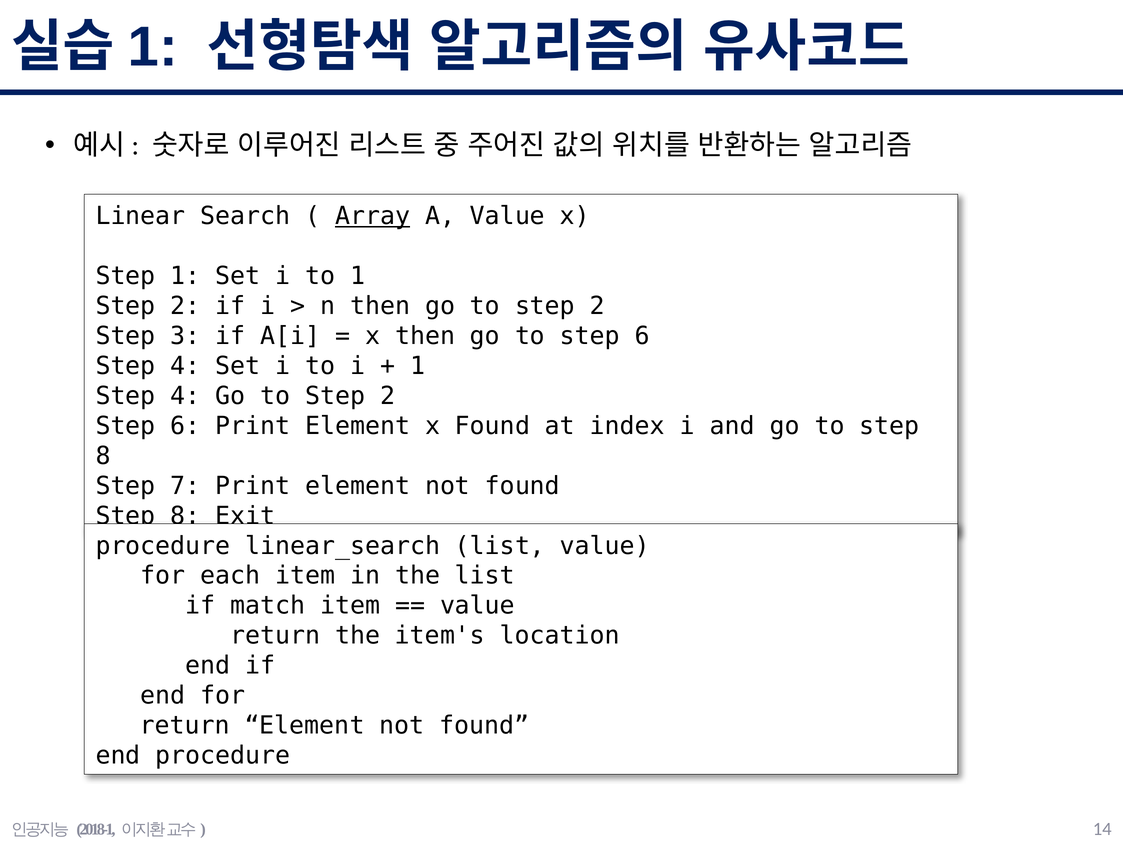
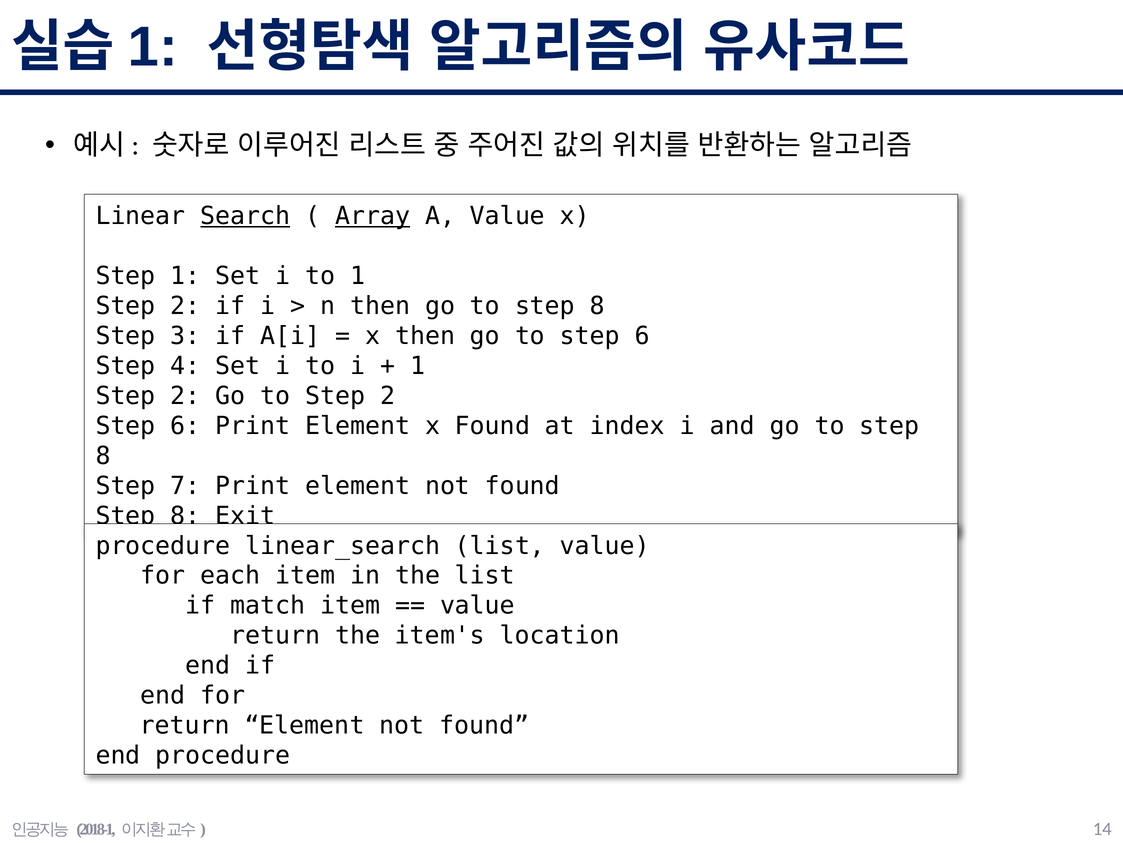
Search underline: none -> present
2 at (597, 306): 2 -> 8
4 at (185, 396): 4 -> 2
